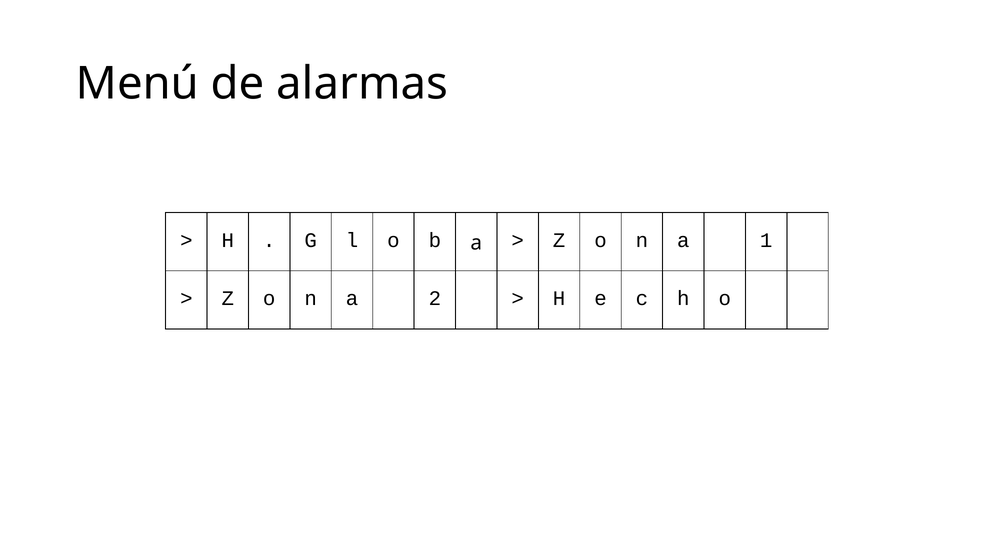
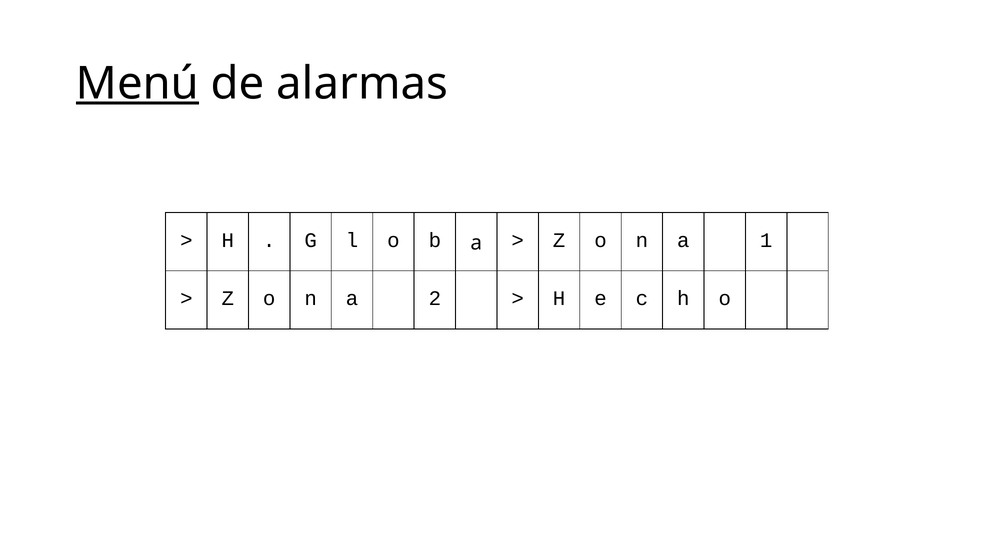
Menú underline: none -> present
